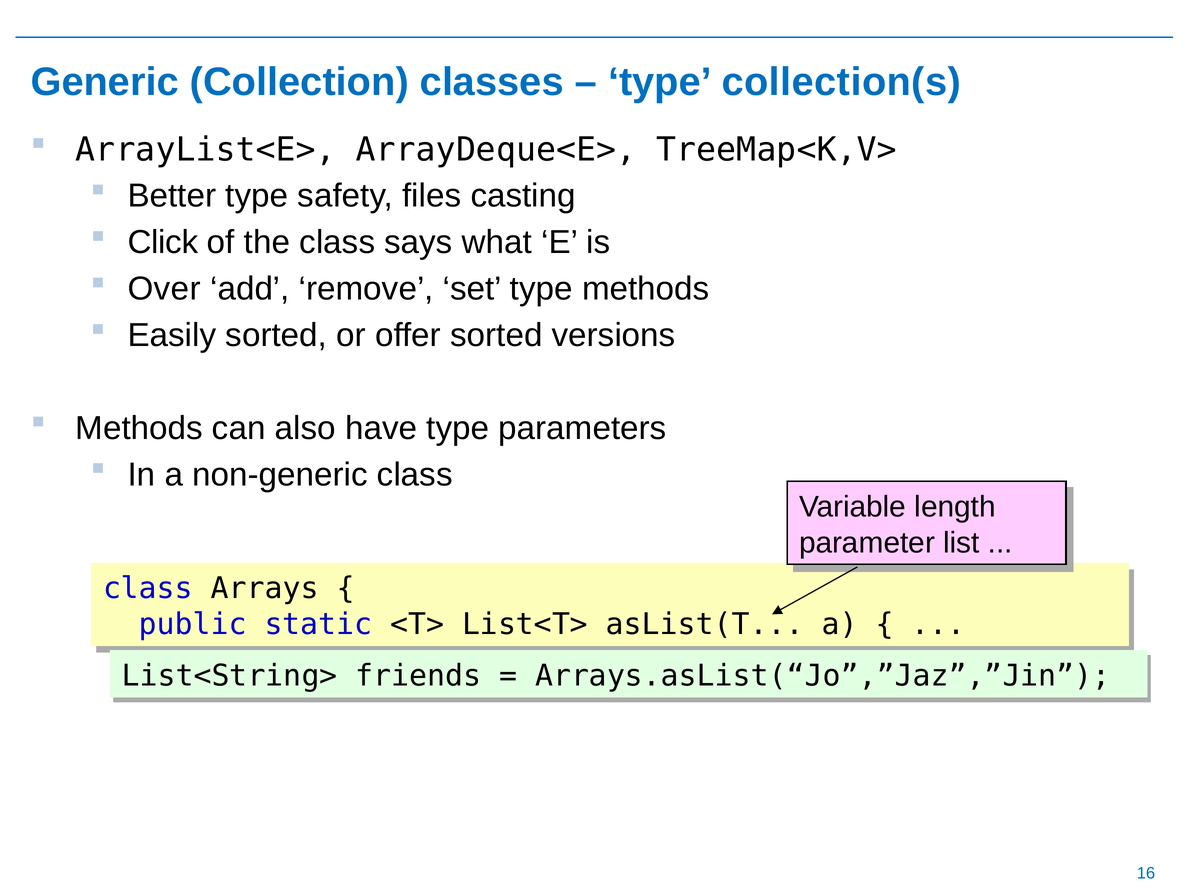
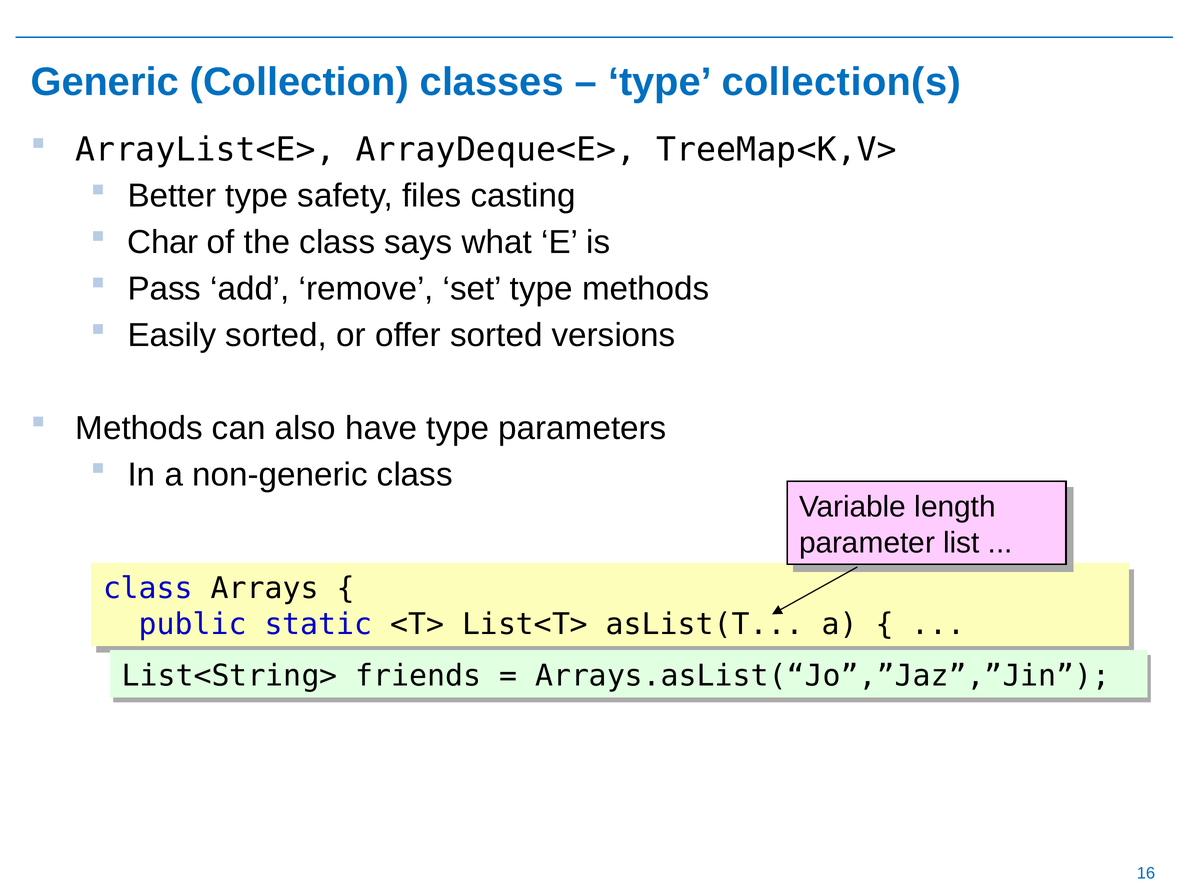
Click: Click -> Char
Over: Over -> Pass
